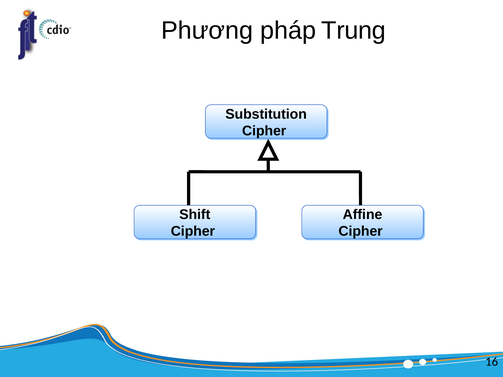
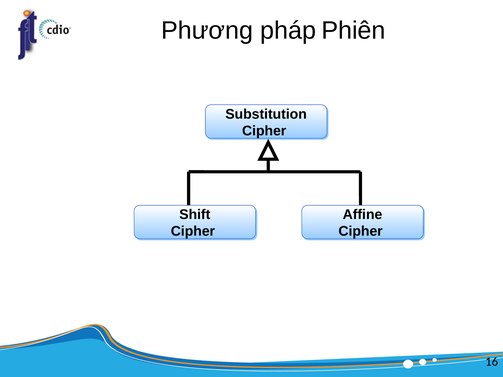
Trung: Trung -> Phiên
